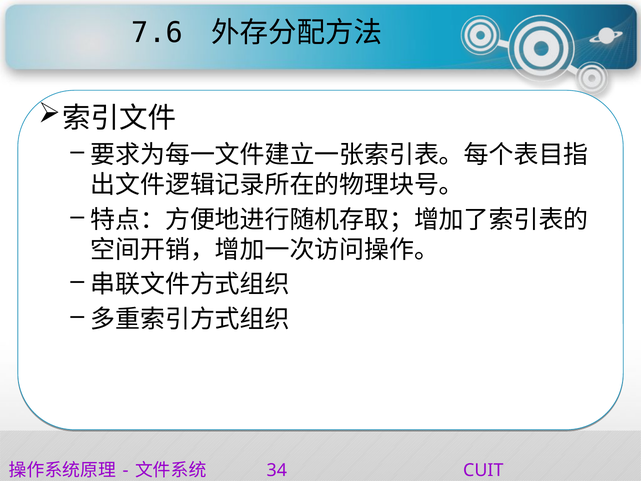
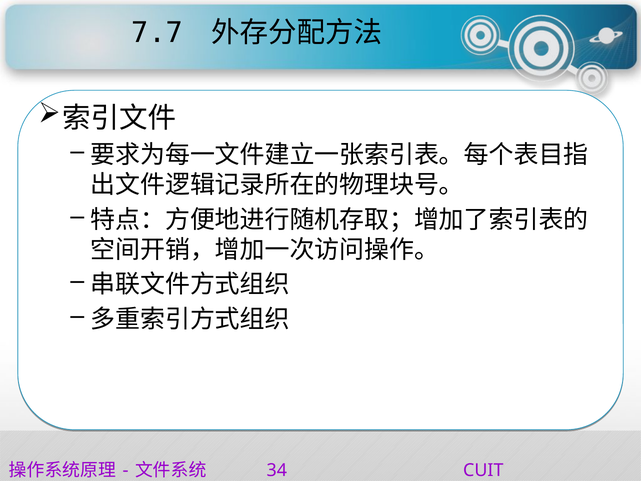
7.6: 7.6 -> 7.7
